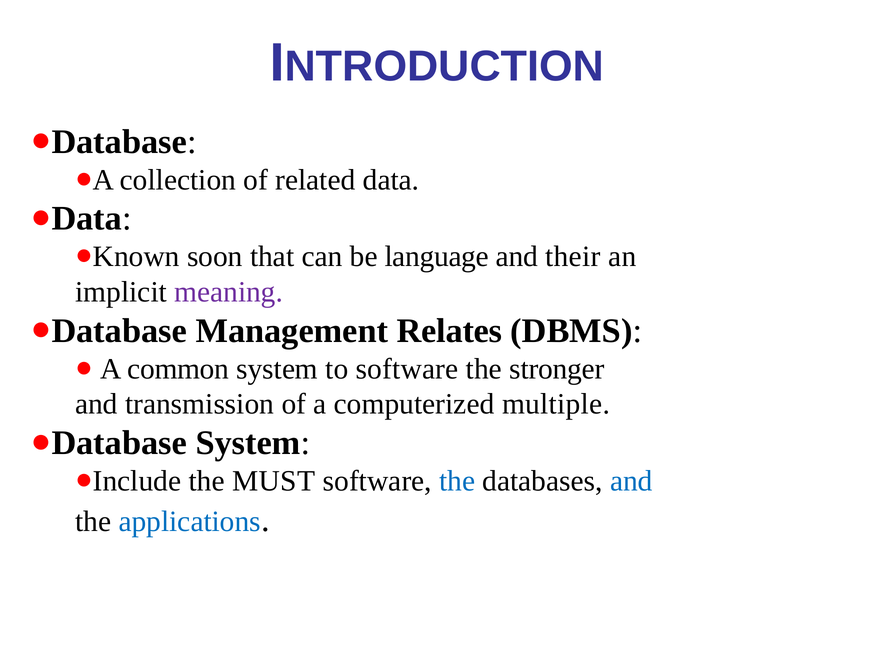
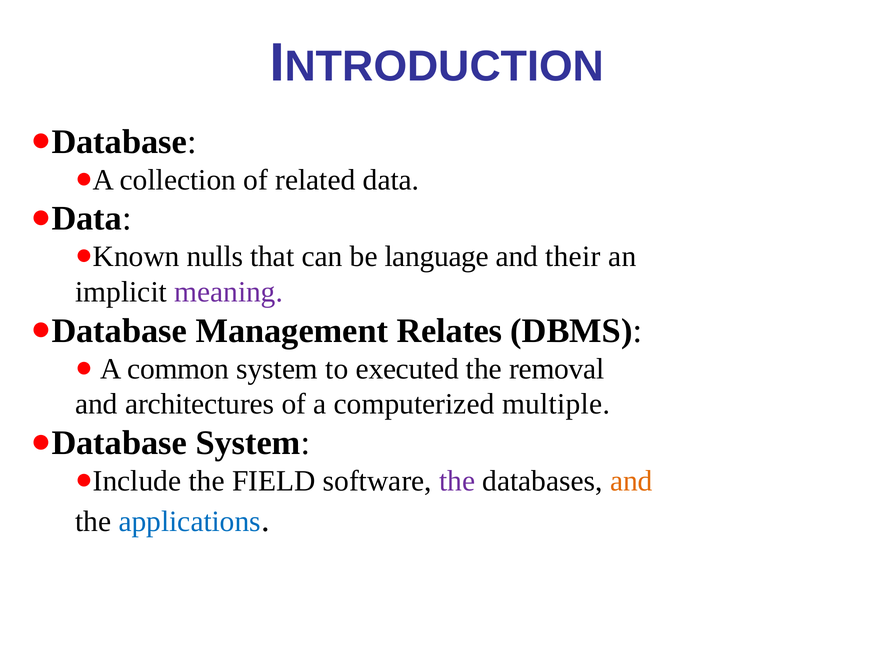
soon: soon -> nulls
to software: software -> executed
stronger: stronger -> removal
transmission: transmission -> architectures
MUST: MUST -> FIELD
the at (457, 481) colour: blue -> purple
and at (631, 481) colour: blue -> orange
